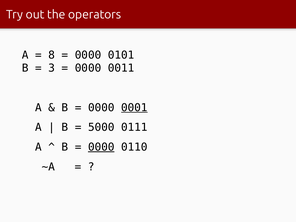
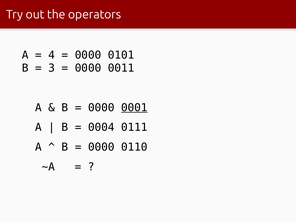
8: 8 -> 4
5000: 5000 -> 0004
0000 at (101, 147) underline: present -> none
